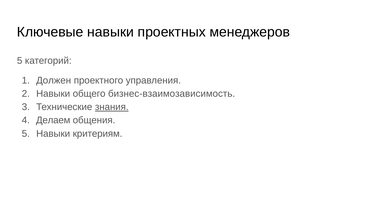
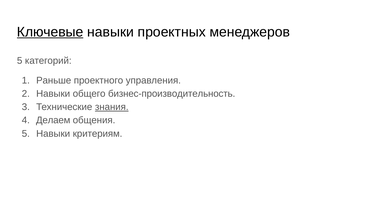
Ключевые underline: none -> present
Должен: Должен -> Раньше
бизнес-взаимозависимость: бизнес-взаимозависимость -> бизнес-производительность
